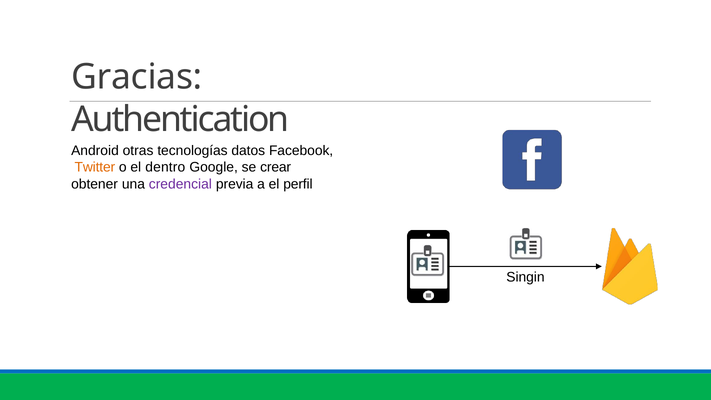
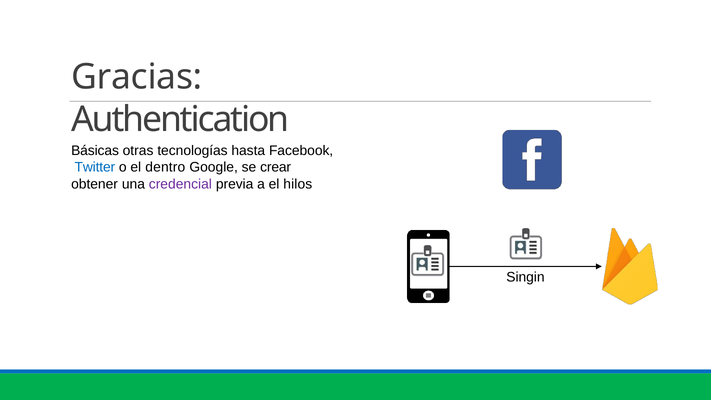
Android: Android -> Básicas
datos: datos -> hasta
Twitter colour: orange -> blue
perfil: perfil -> hilos
